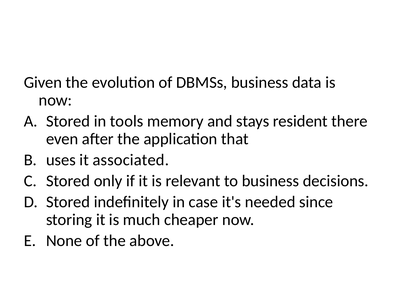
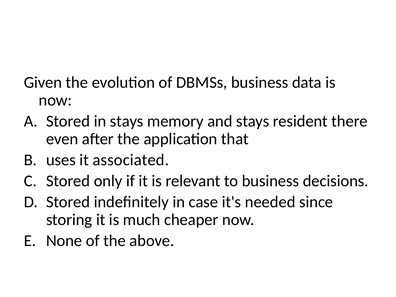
in tools: tools -> stays
